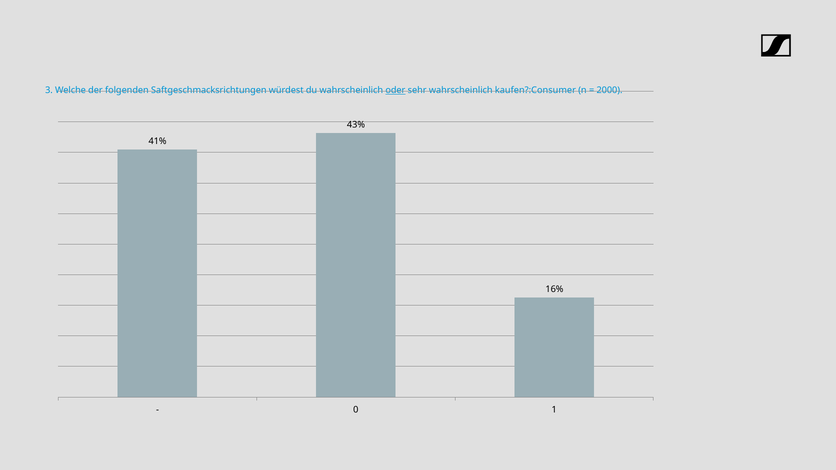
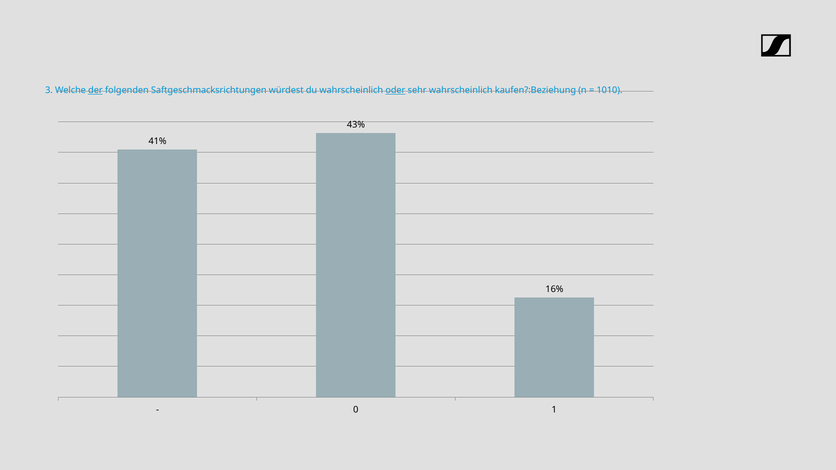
der underline: none -> present
kaufen?:Consumer: kaufen?:Consumer -> kaufen?:Beziehung
2000: 2000 -> 1010
